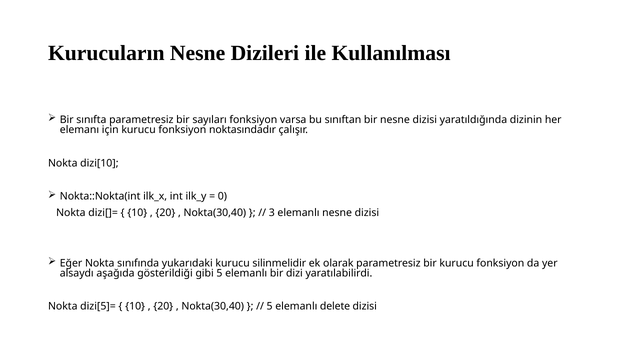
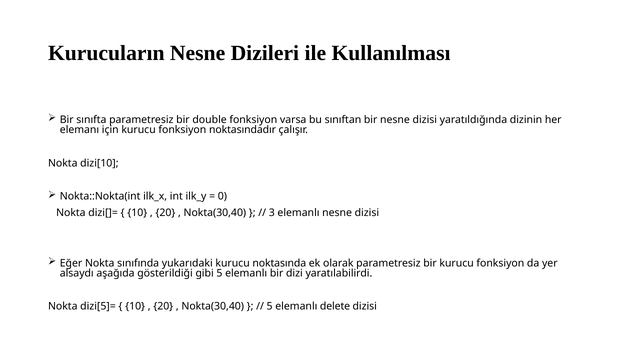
sayıları: sayıları -> double
silinmelidir: silinmelidir -> noktasında
